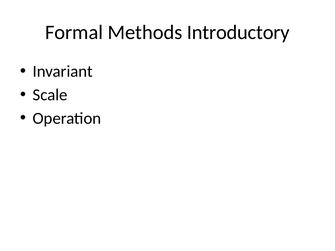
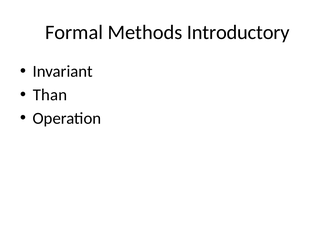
Scale: Scale -> Than
